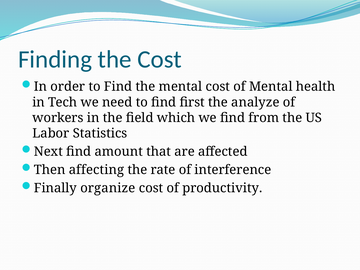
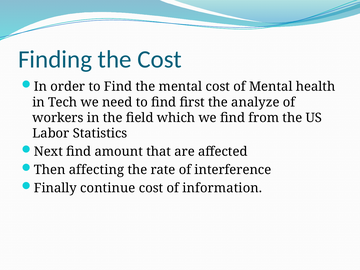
organize: organize -> continue
productivity: productivity -> information
